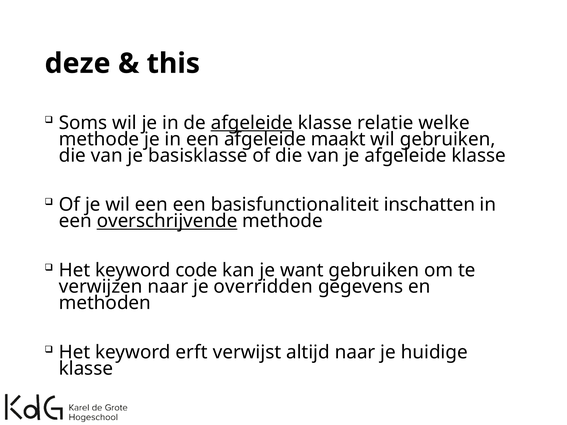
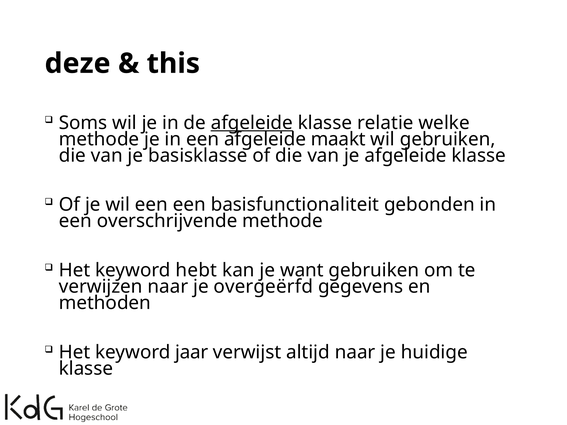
inschatten: inschatten -> gebonden
overschrijvende underline: present -> none
code: code -> hebt
overridden: overridden -> overgeërfd
erft: erft -> jaar
